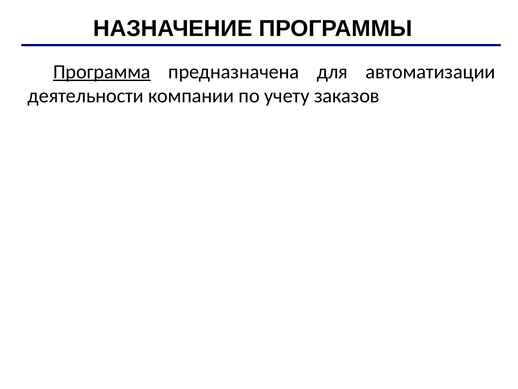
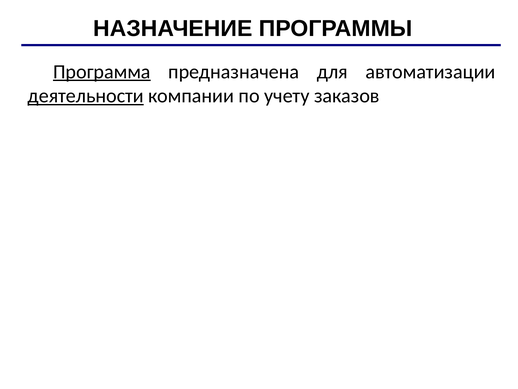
деятельности underline: none -> present
